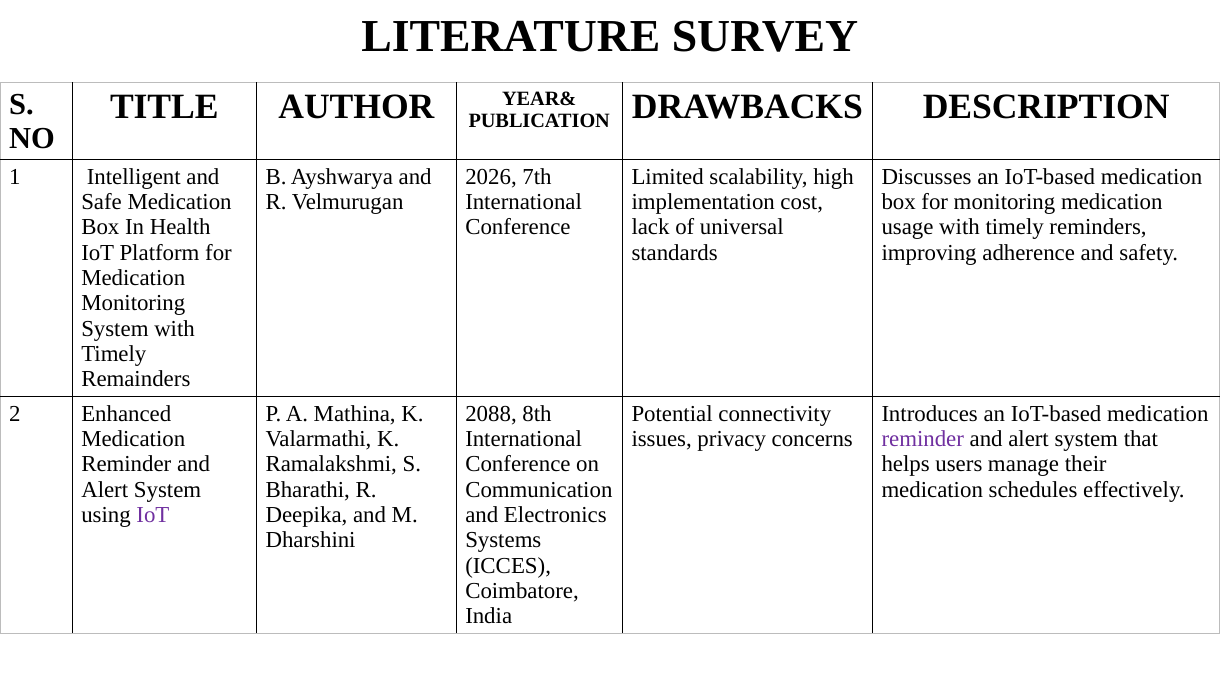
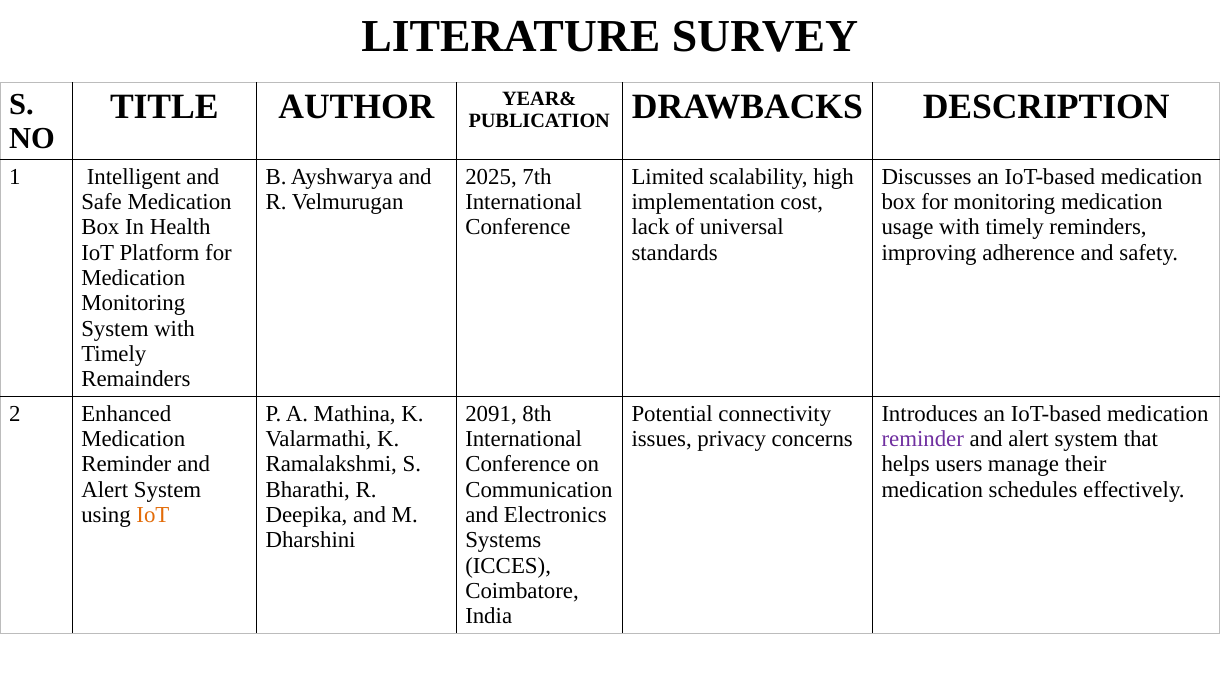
2026: 2026 -> 2025
2088: 2088 -> 2091
IoT at (153, 515) colour: purple -> orange
